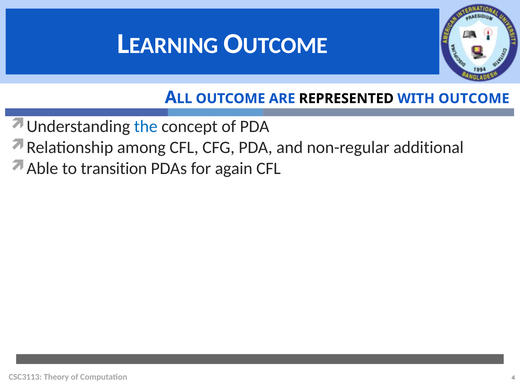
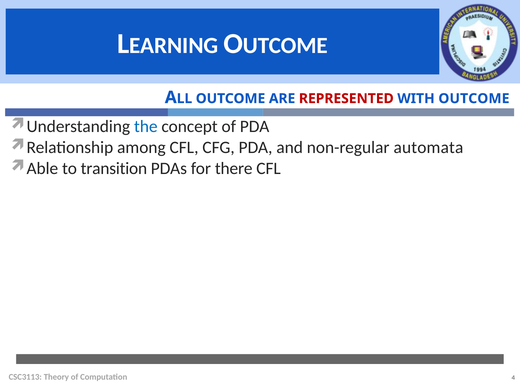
REPRESENTED colour: black -> red
additional: additional -> automata
again: again -> there
